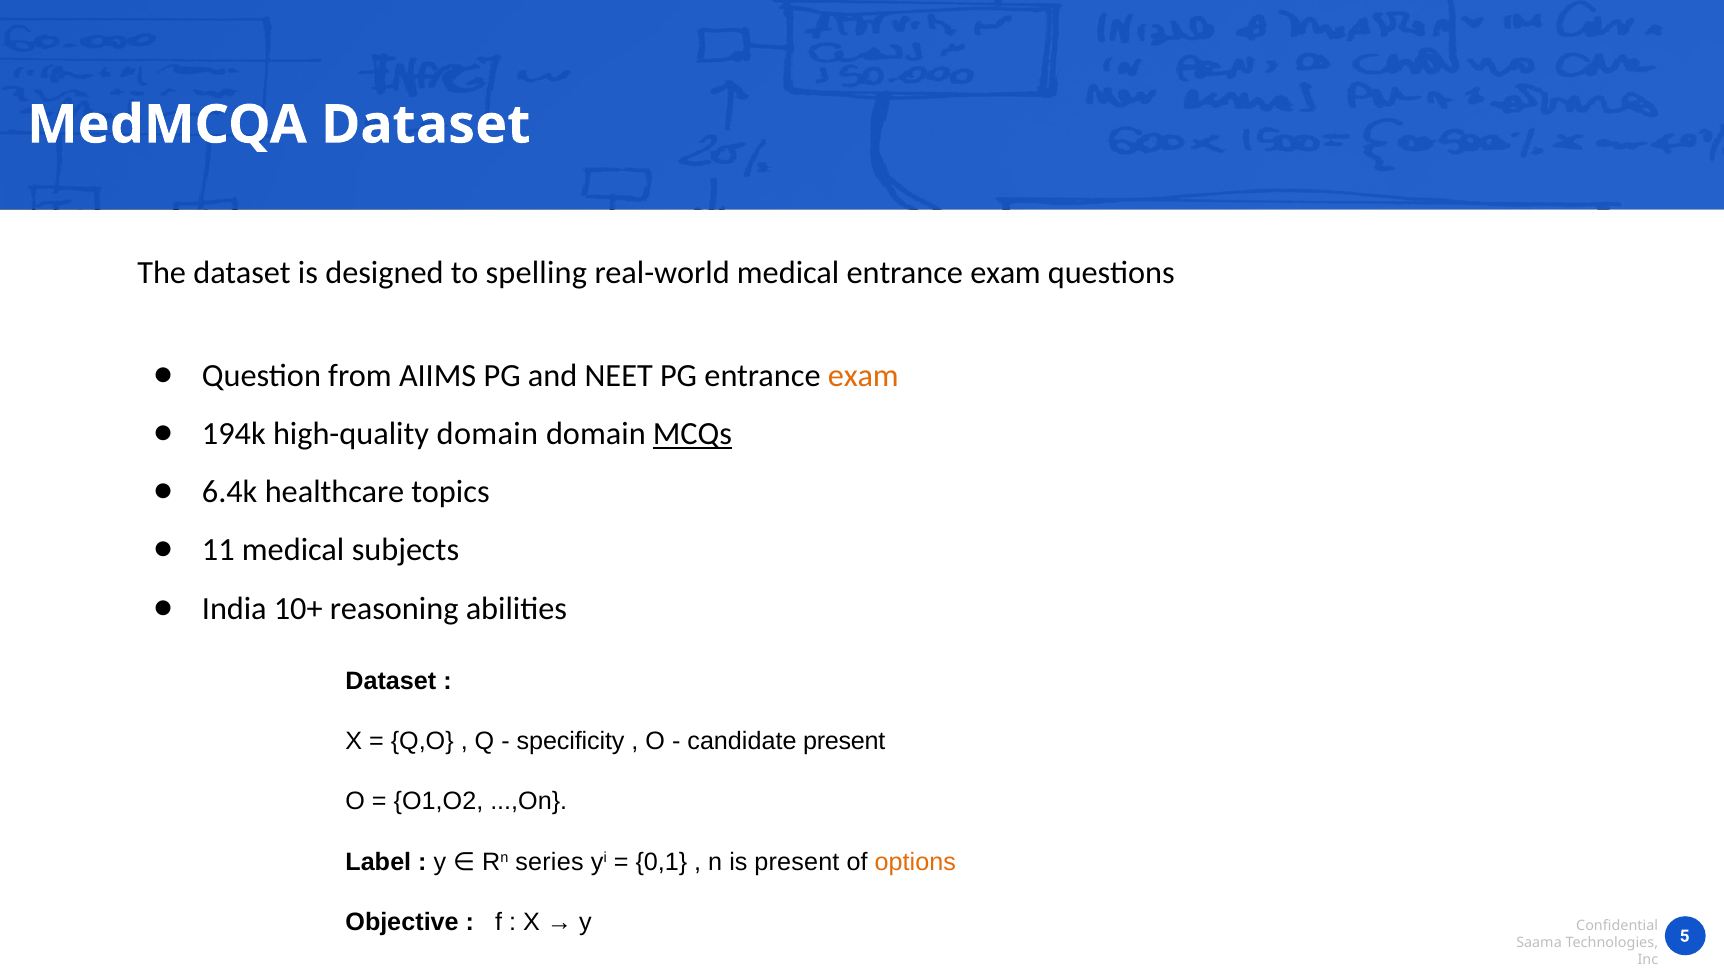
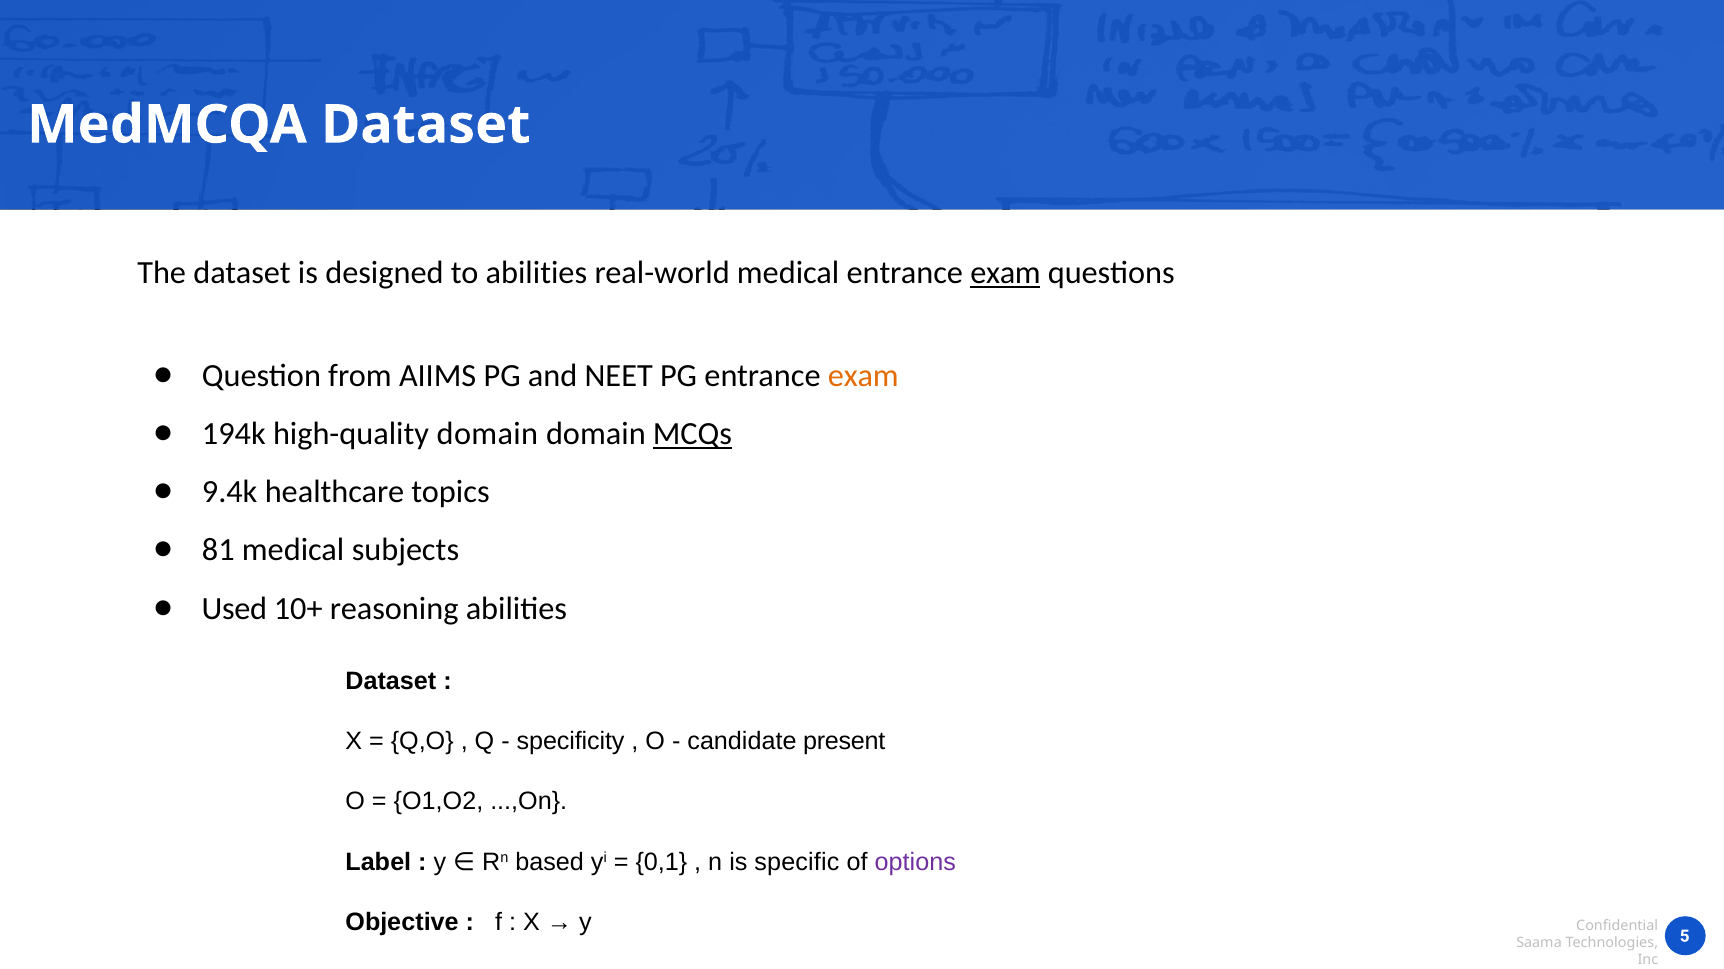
to spelling: spelling -> abilities
exam at (1006, 273) underline: none -> present
6.4k: 6.4k -> 9.4k
11: 11 -> 81
India: India -> Used
series: series -> based
is present: present -> specific
options colour: orange -> purple
